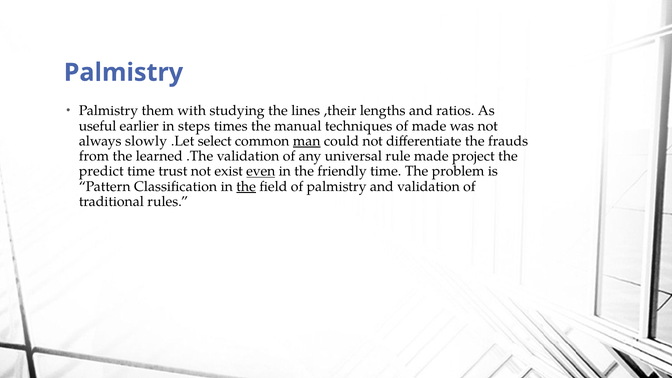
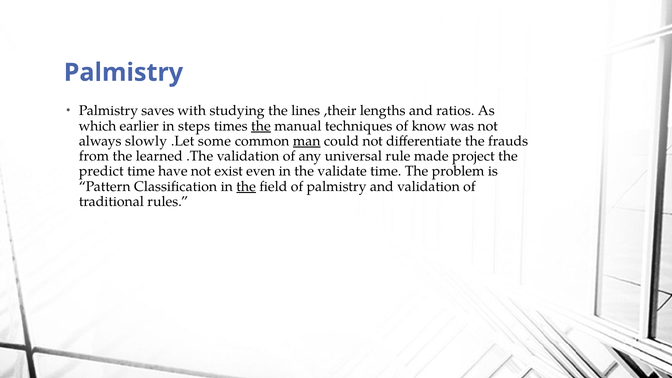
them: them -> saves
useful: useful -> which
the at (261, 126) underline: none -> present
of made: made -> know
select: select -> some
trust: trust -> have
even underline: present -> none
friendly: friendly -> validate
